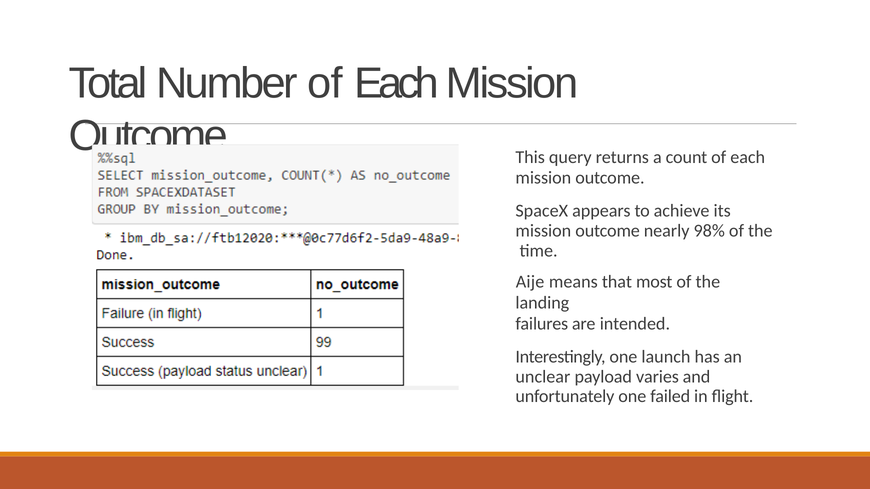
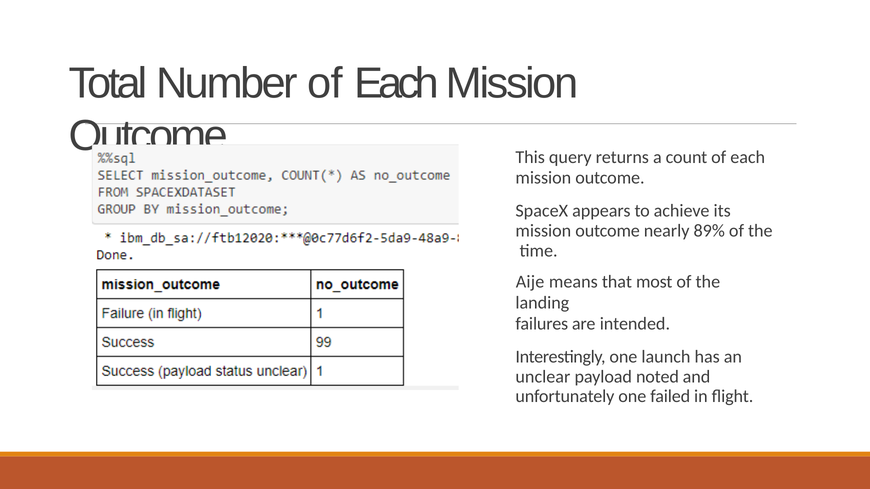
98%: 98% -> 89%
varies: varies -> noted
